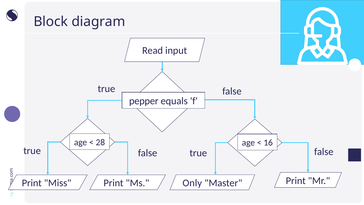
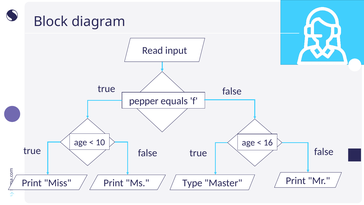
28: 28 -> 10
Only: Only -> Type
